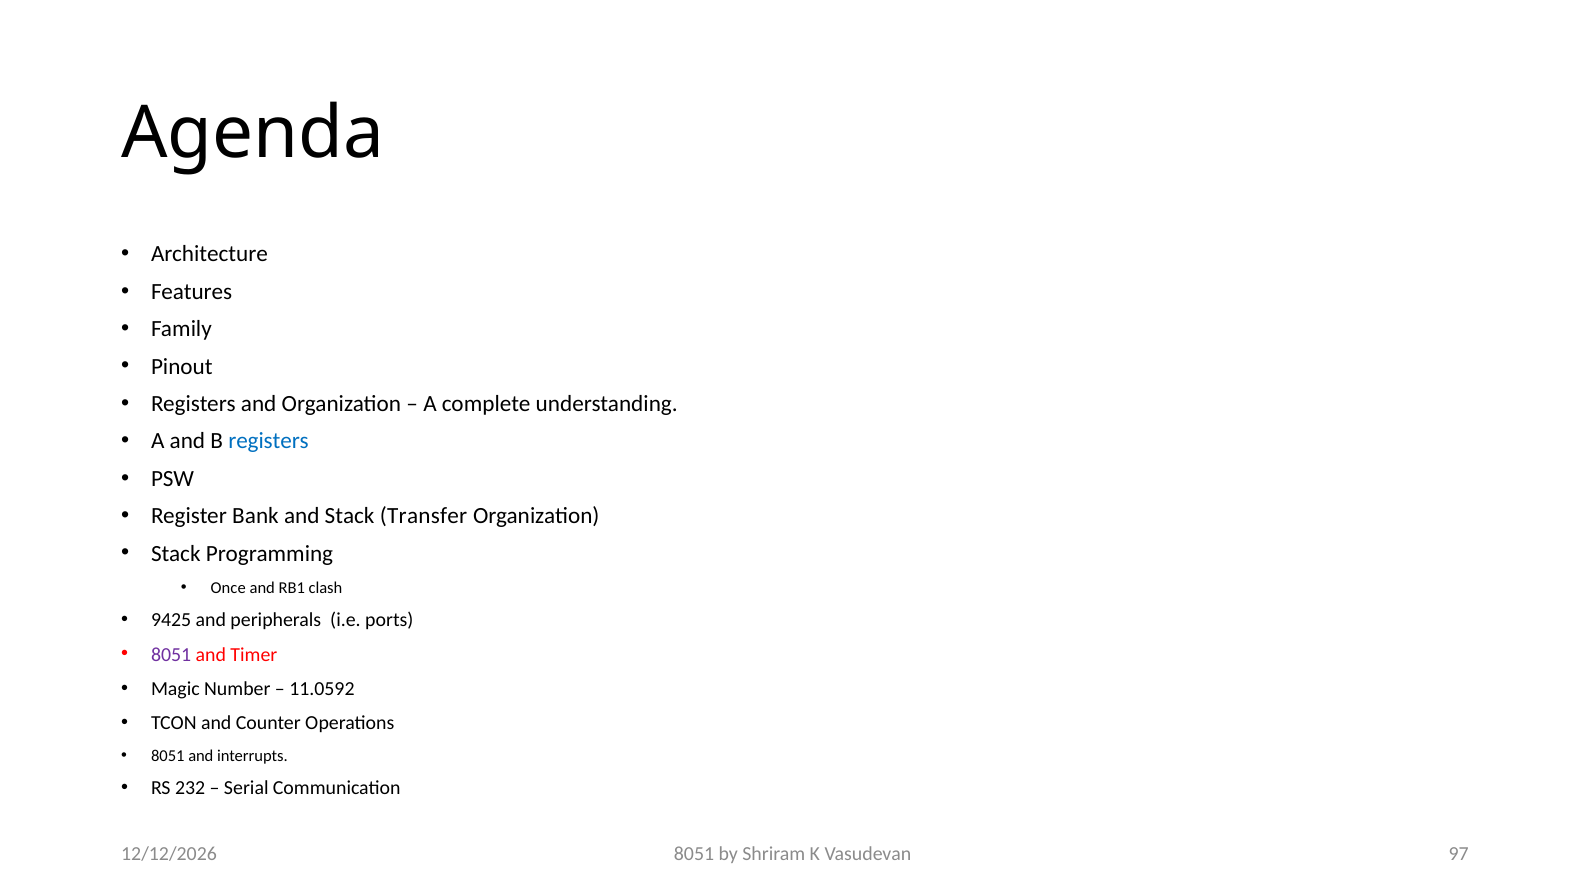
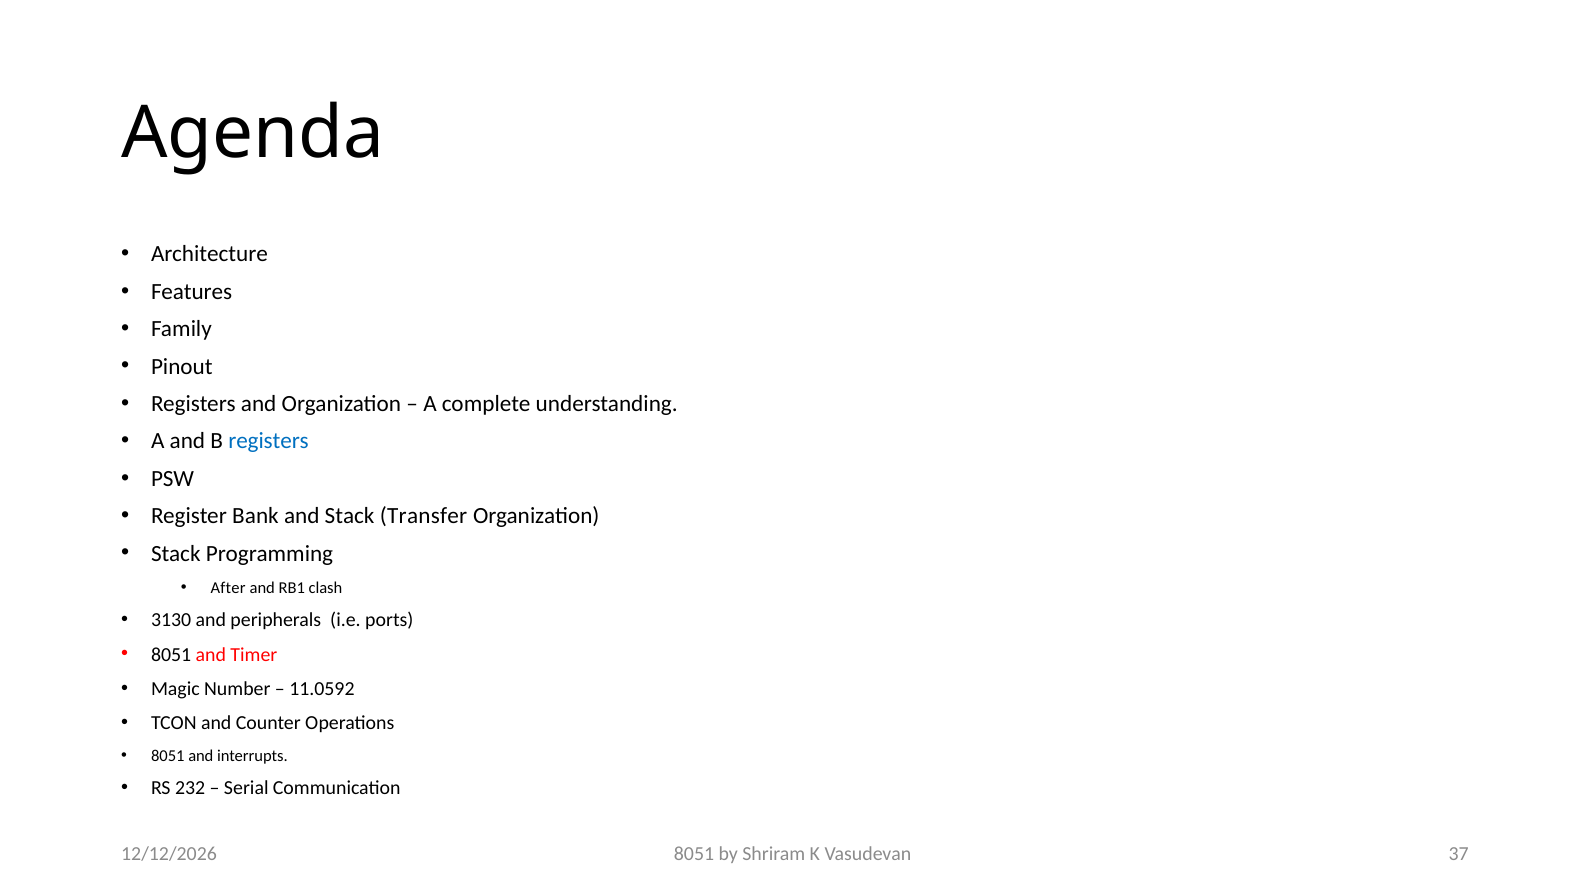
Once: Once -> After
9425: 9425 -> 3130
8051 at (171, 655) colour: purple -> black
97: 97 -> 37
